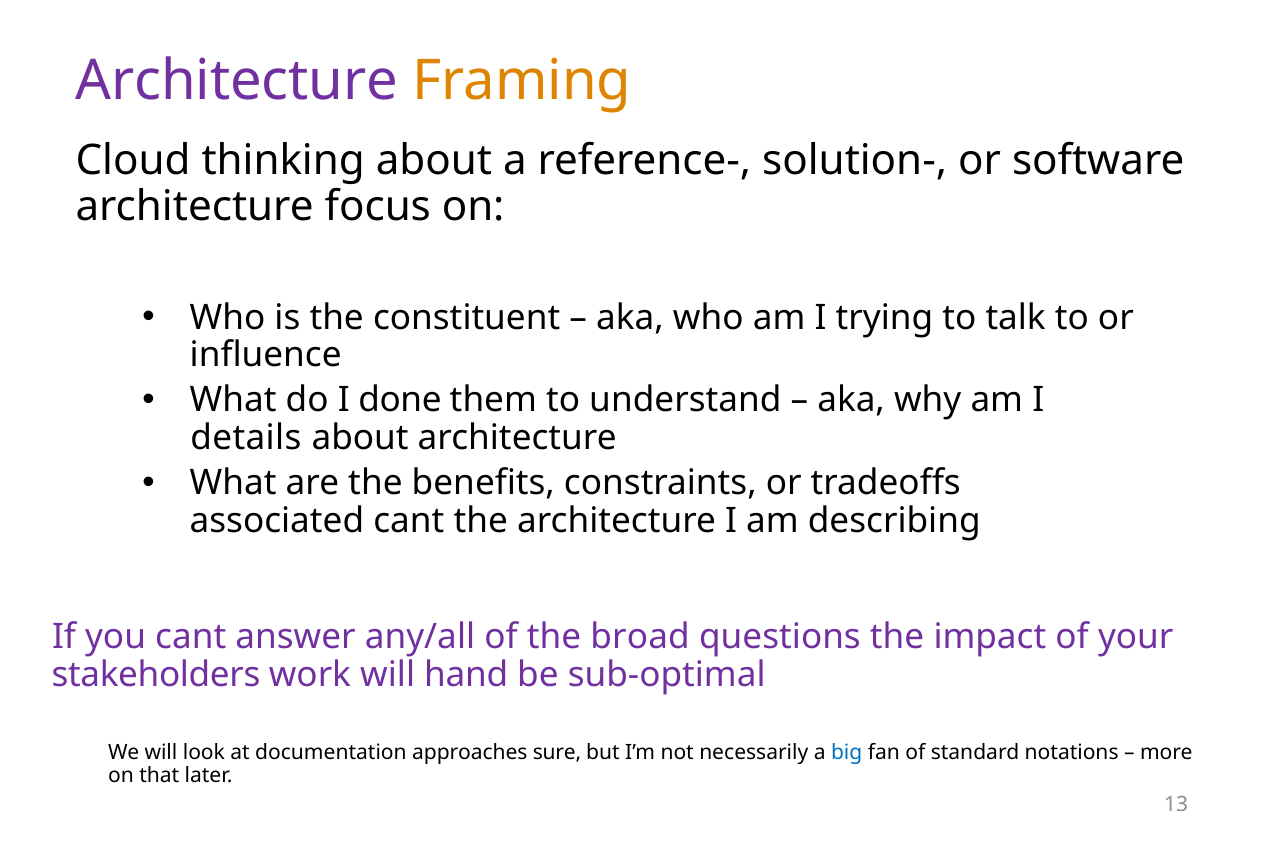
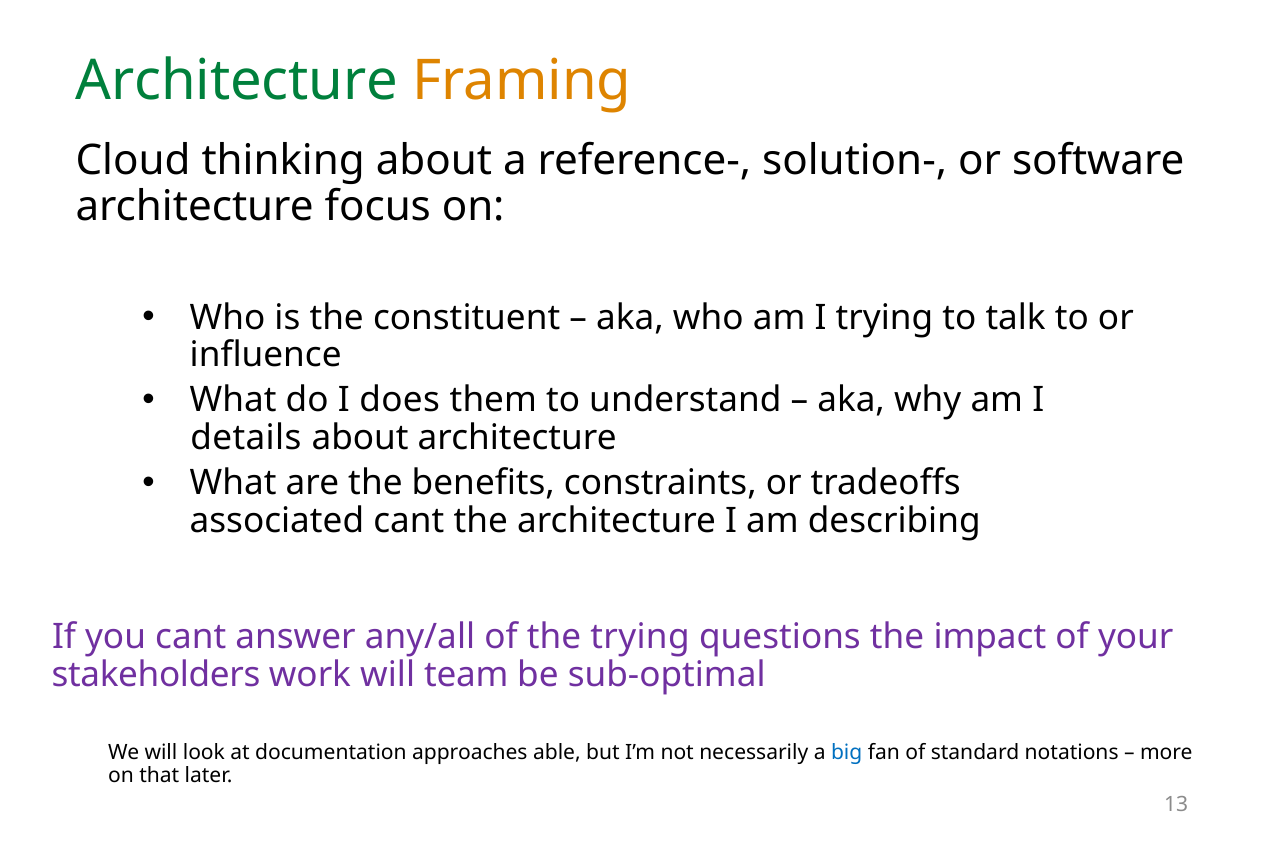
Architecture at (237, 81) colour: purple -> green
done: done -> does
the broad: broad -> trying
hand: hand -> team
sure: sure -> able
